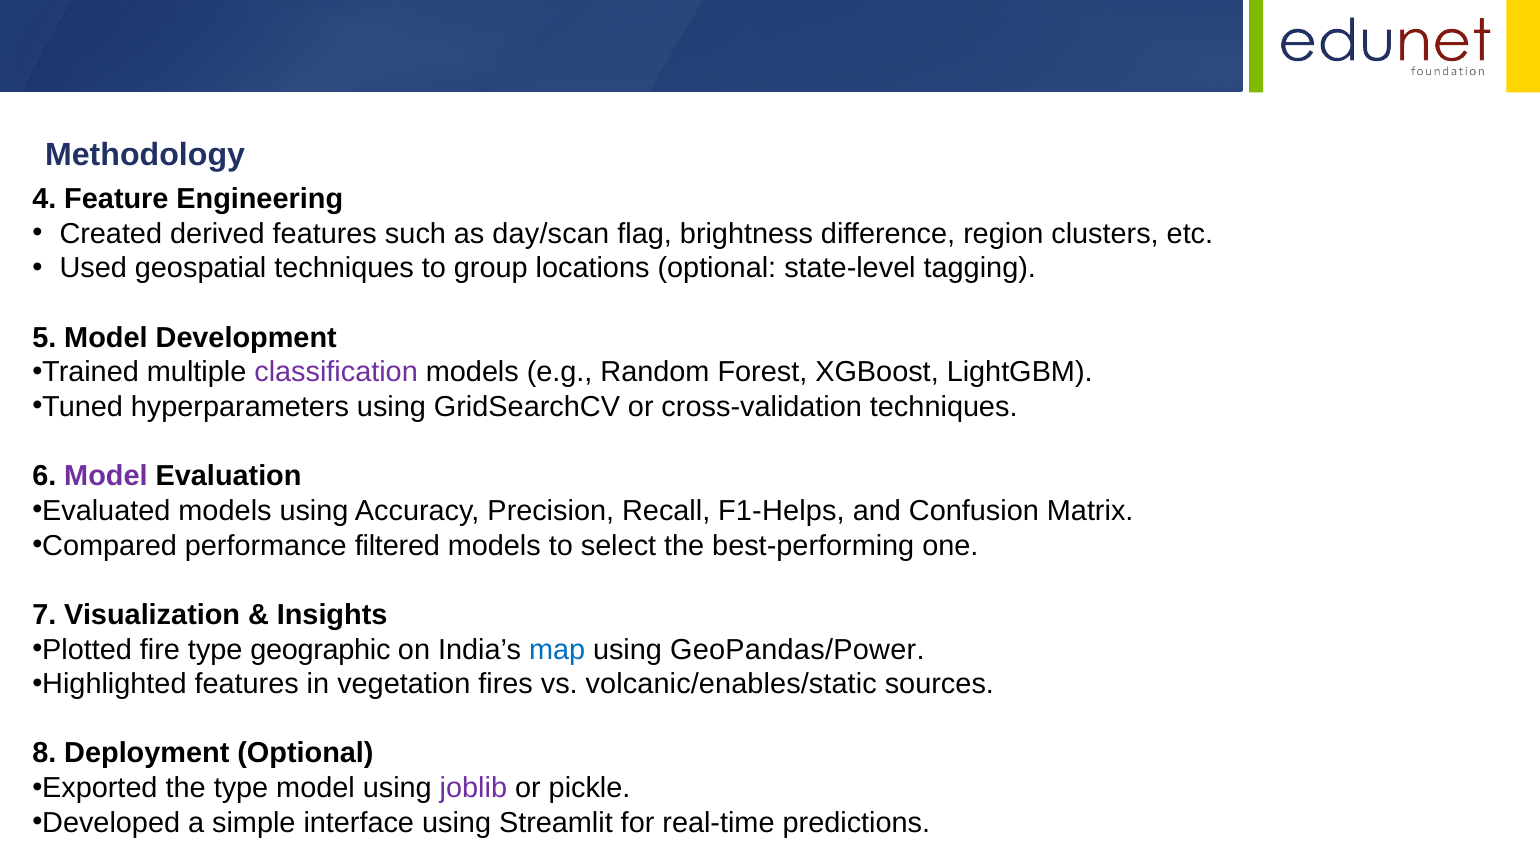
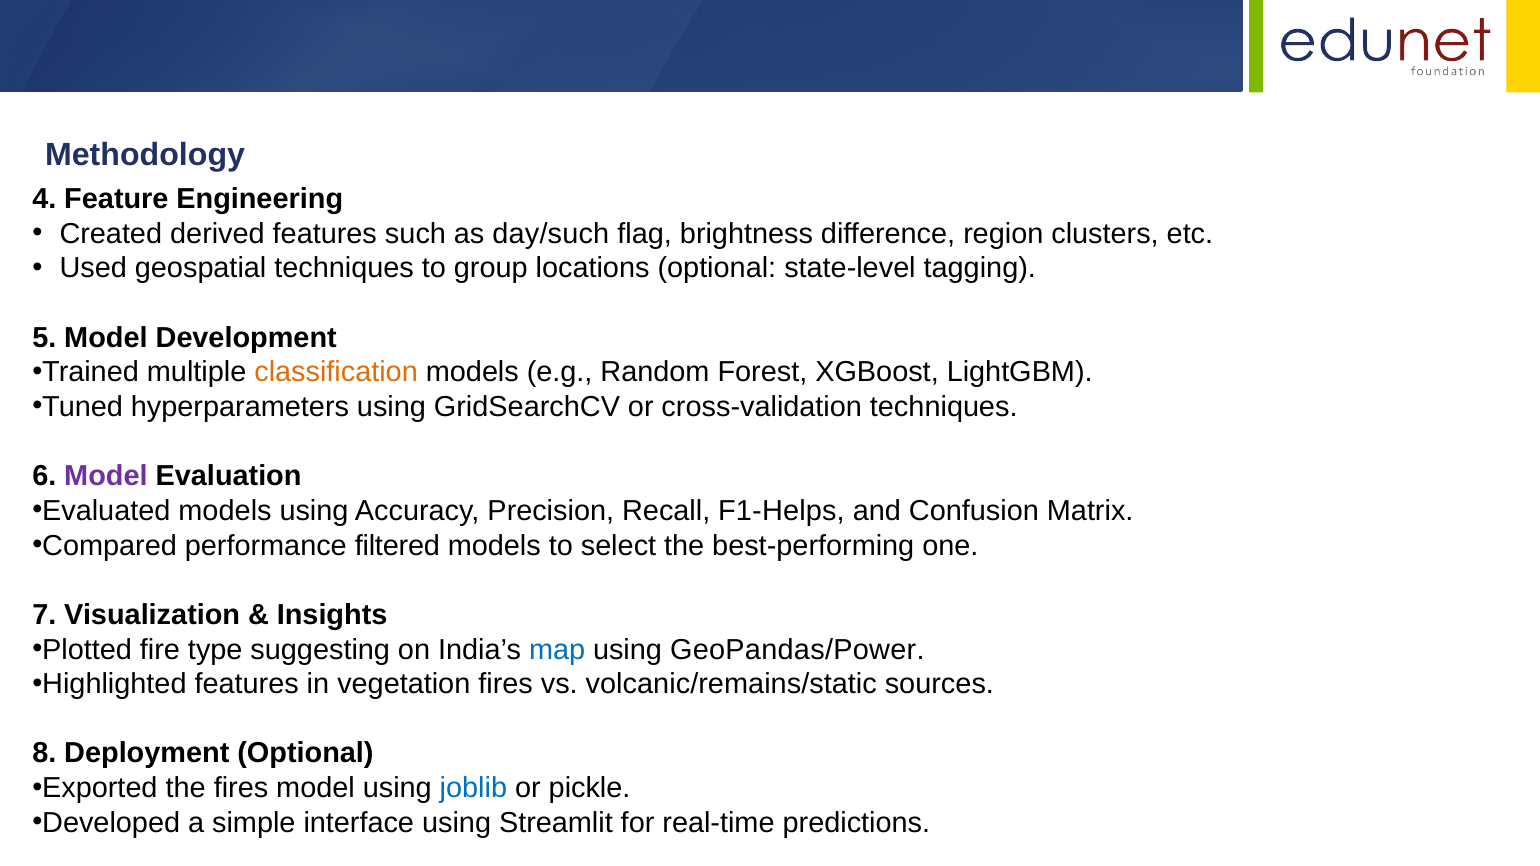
day/scan: day/scan -> day/such
classification colour: purple -> orange
geographic: geographic -> suggesting
volcanic/enables/static: volcanic/enables/static -> volcanic/remains/static
the type: type -> fires
joblib colour: purple -> blue
